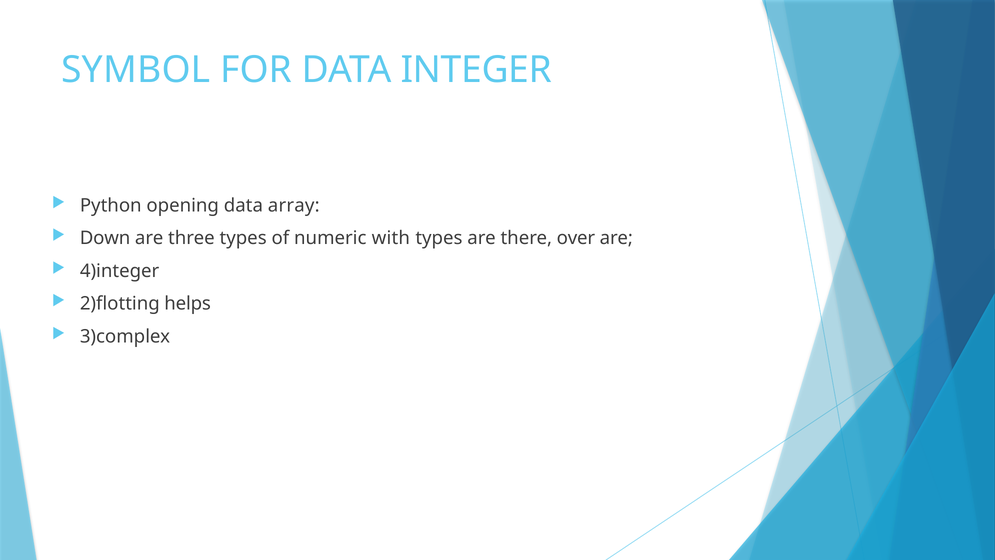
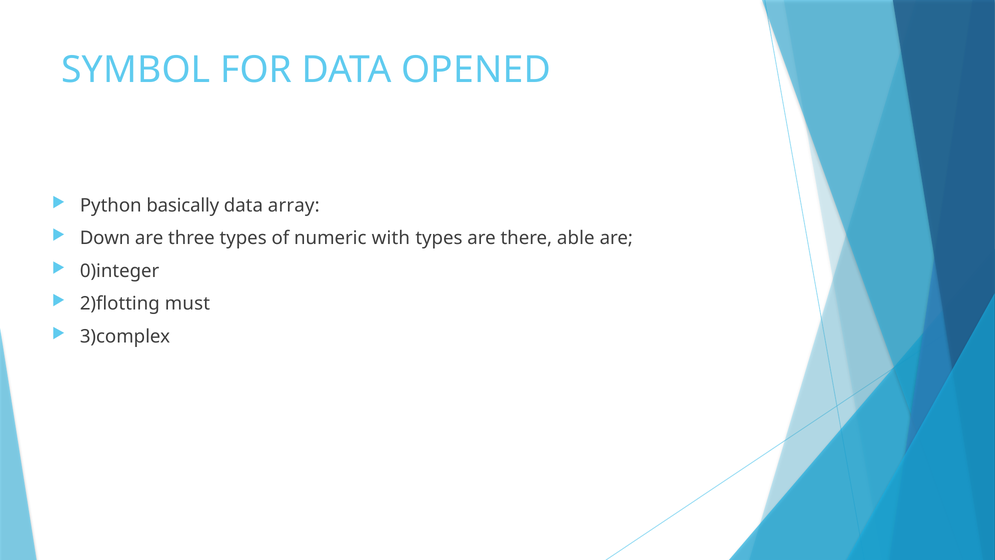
INTEGER: INTEGER -> OPENED
opening: opening -> basically
over: over -> able
4)integer: 4)integer -> 0)integer
helps: helps -> must
